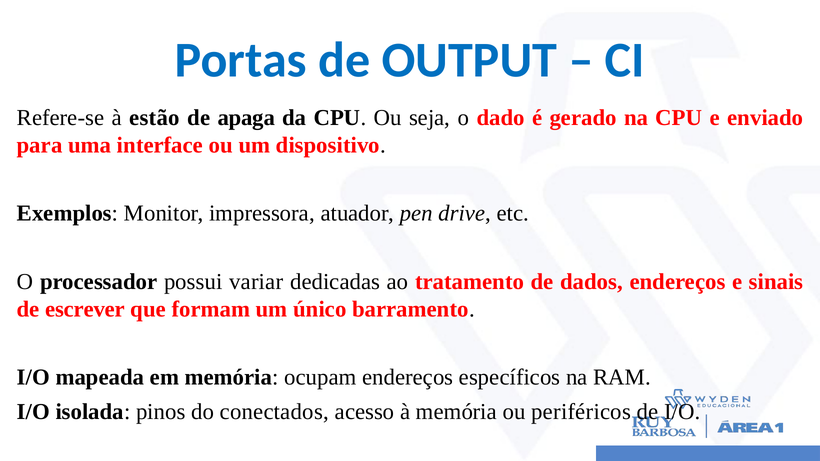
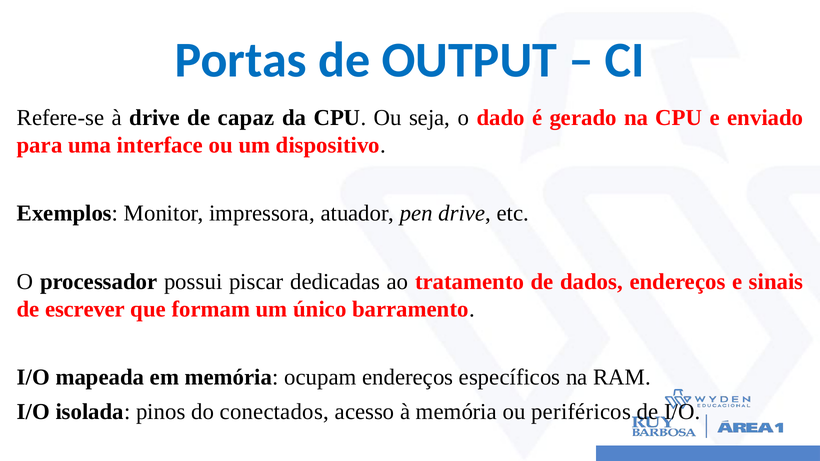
à estão: estão -> drive
apaga: apaga -> capaz
variar: variar -> piscar
